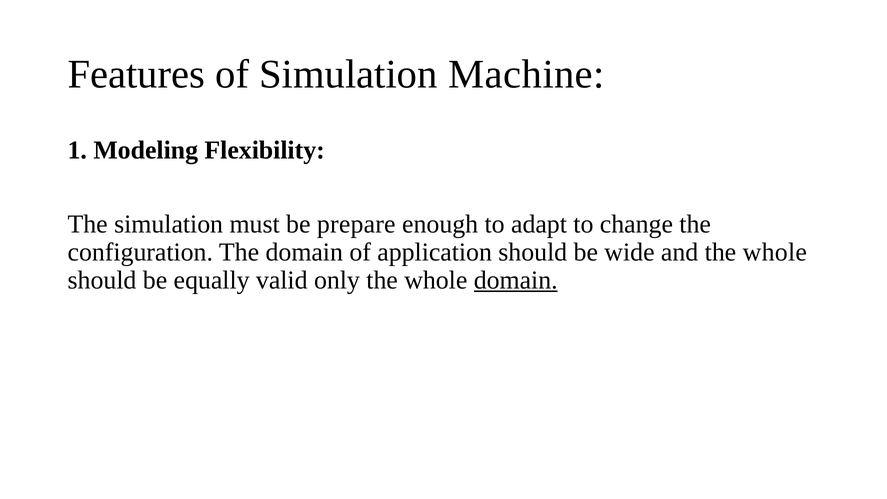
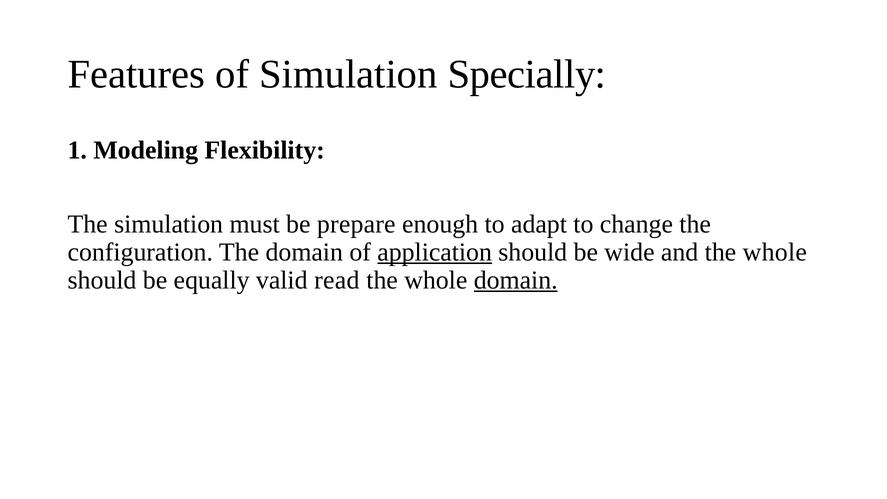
Machine: Machine -> Specially
application underline: none -> present
only: only -> read
